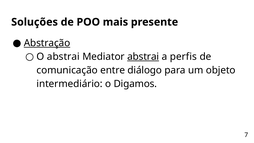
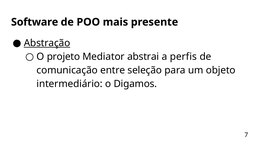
Soluções: Soluções -> Software
O abstrai: abstrai -> projeto
abstrai at (143, 57) underline: present -> none
diálogo: diálogo -> seleção
